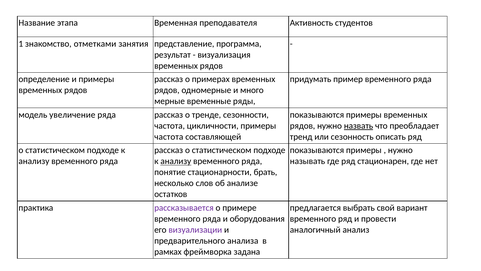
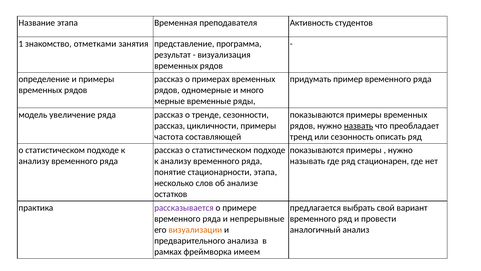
частота at (170, 126): частота -> рассказ
анализу at (176, 161) underline: present -> none
стационарности брать: брать -> этапа
оборудования: оборудования -> непрерывные
визуализации colour: purple -> orange
задана: задана -> имеем
